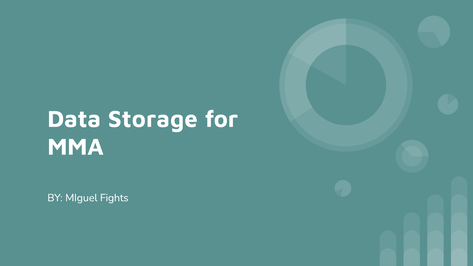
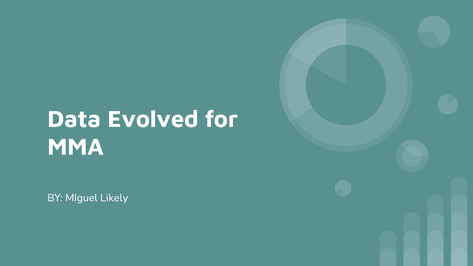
Storage: Storage -> Evolved
Fights: Fights -> Likely
